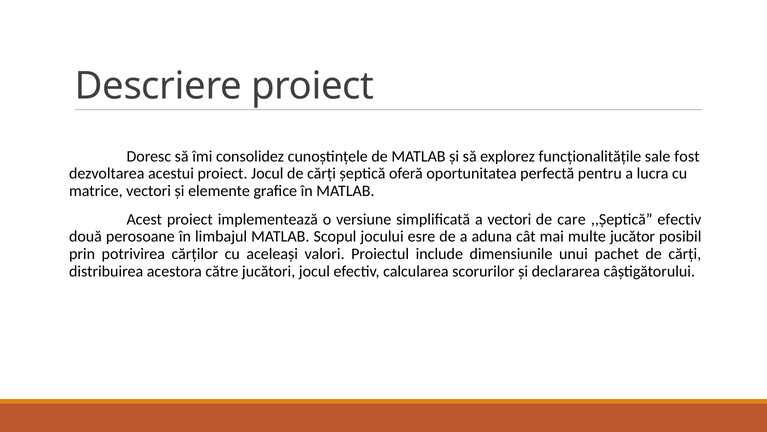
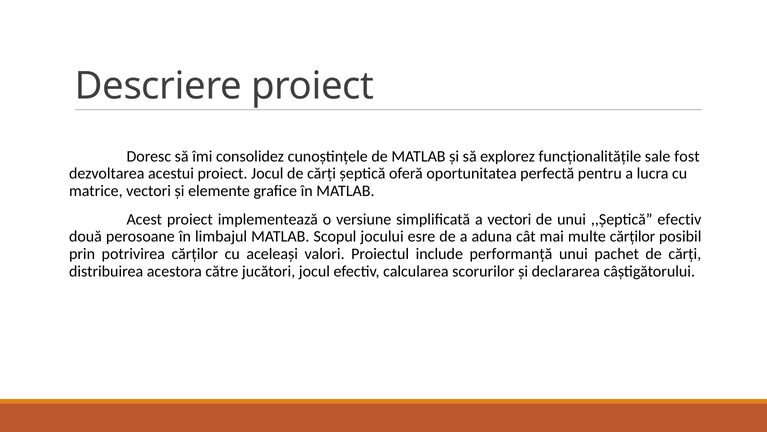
de care: care -> unui
multe jucător: jucător -> cărților
dimensiunile: dimensiunile -> performanță
